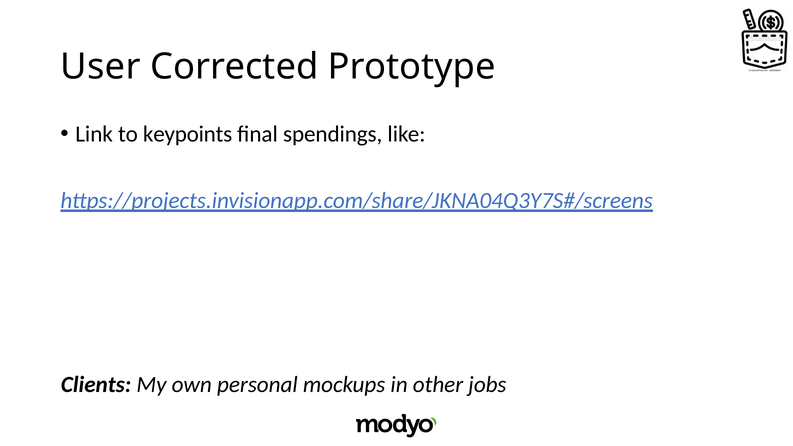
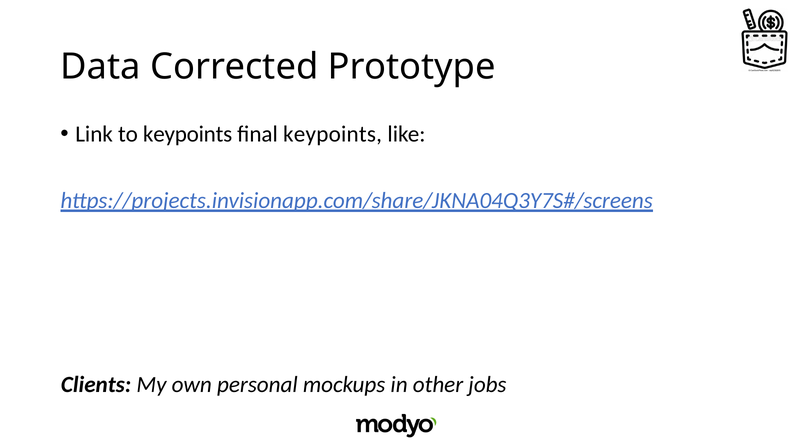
User: User -> Data
final spendings: spendings -> keypoints
